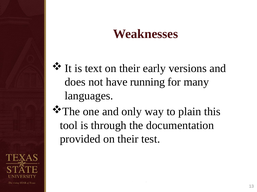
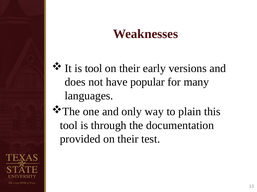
is text: text -> tool
running: running -> popular
